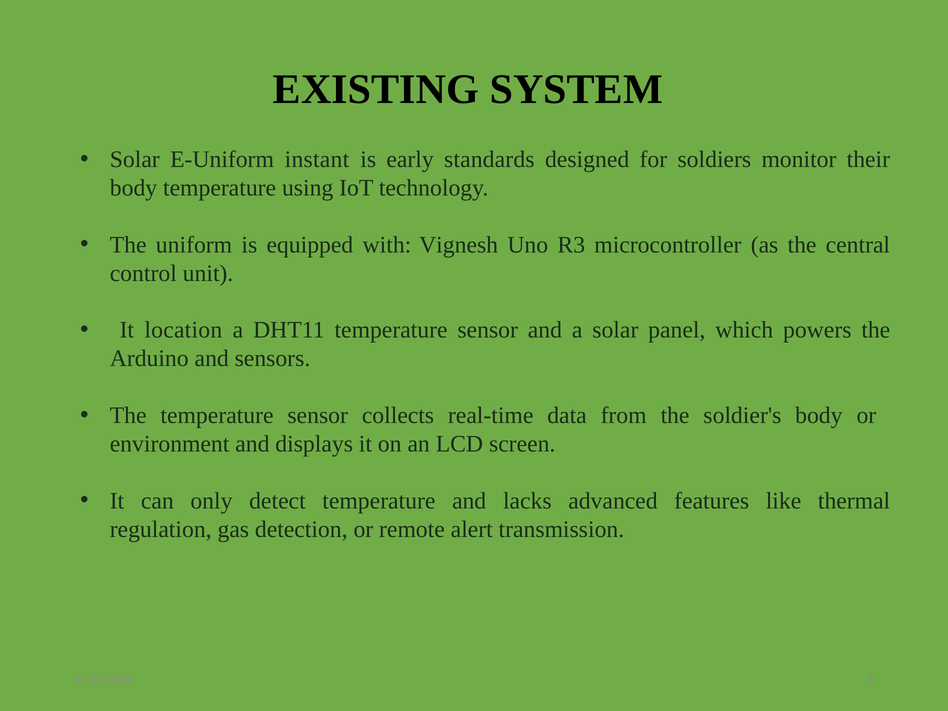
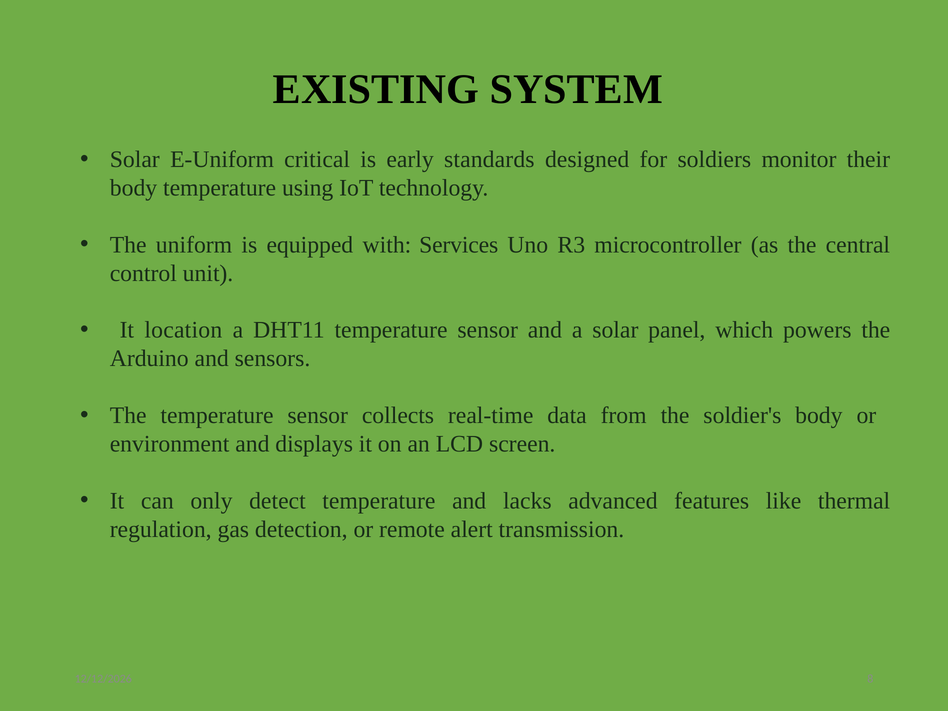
instant: instant -> critical
Vignesh: Vignesh -> Services
